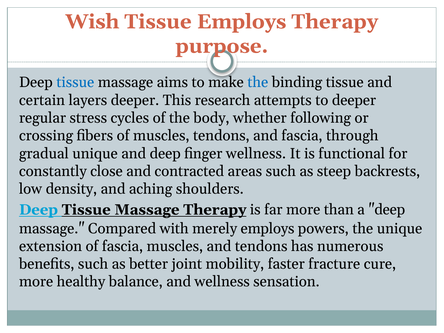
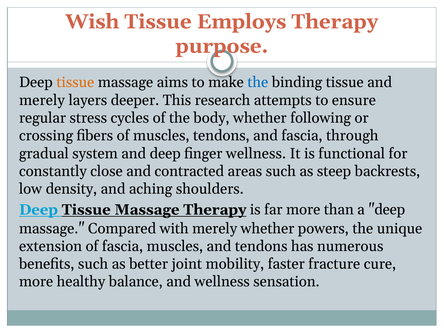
tissue at (75, 82) colour: blue -> orange
certain at (42, 100): certain -> merely
to deeper: deeper -> ensure
gradual unique: unique -> system
merely employs: employs -> whether
